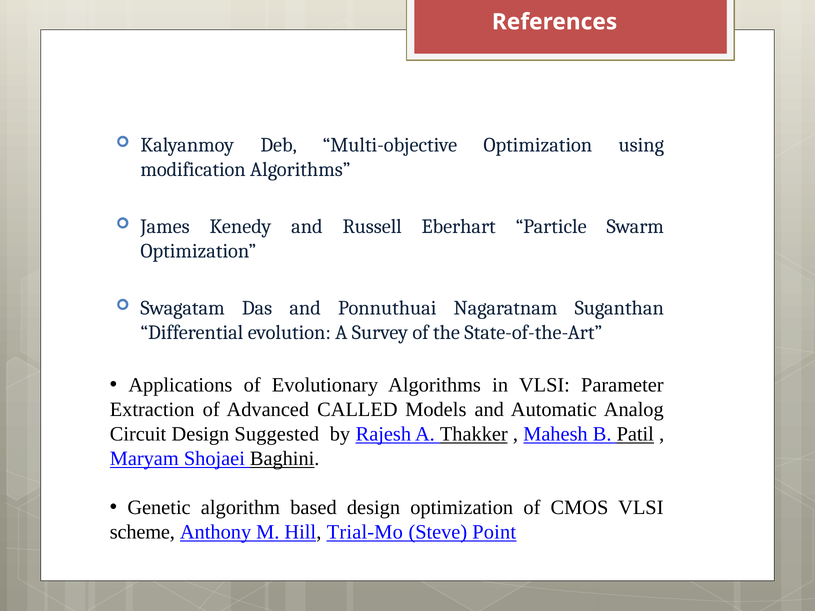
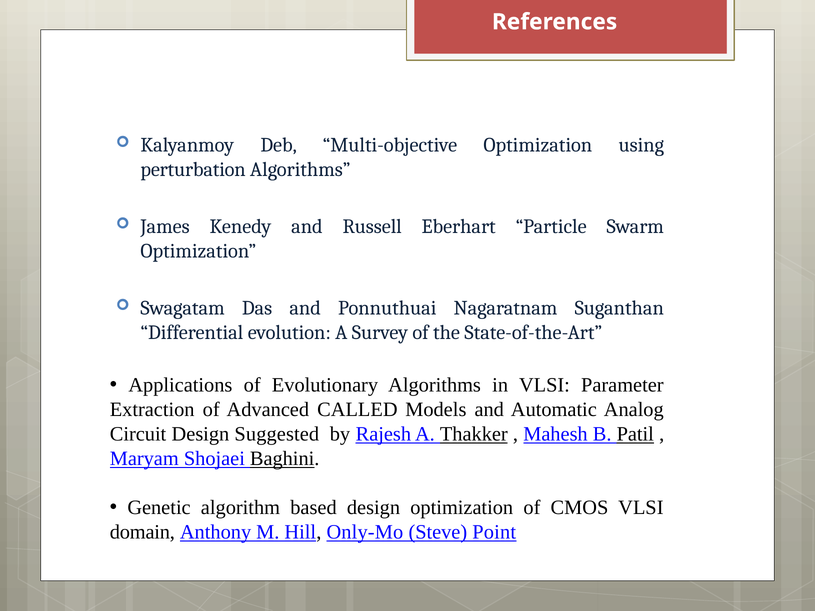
modification: modification -> perturbation
scheme: scheme -> domain
Trial-Mo: Trial-Mo -> Only-Mo
